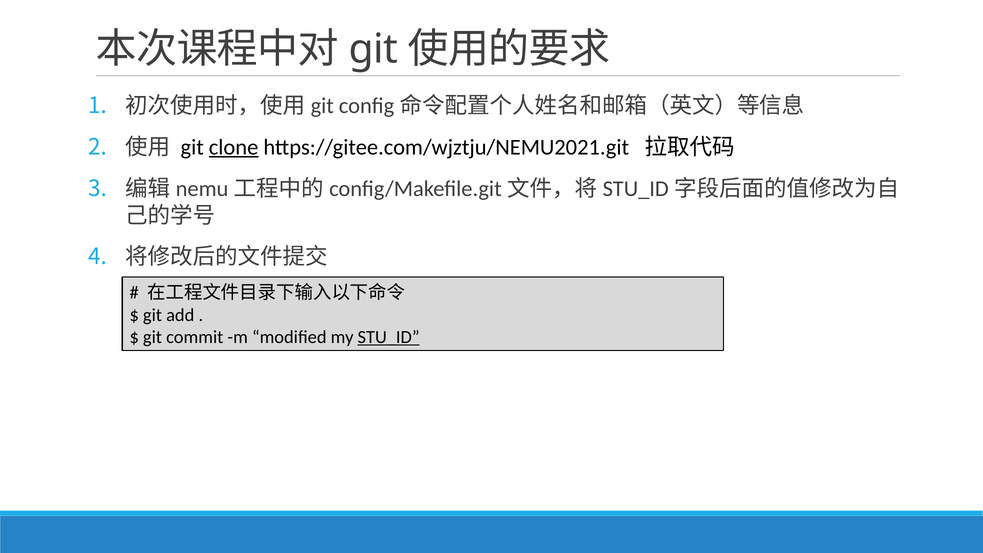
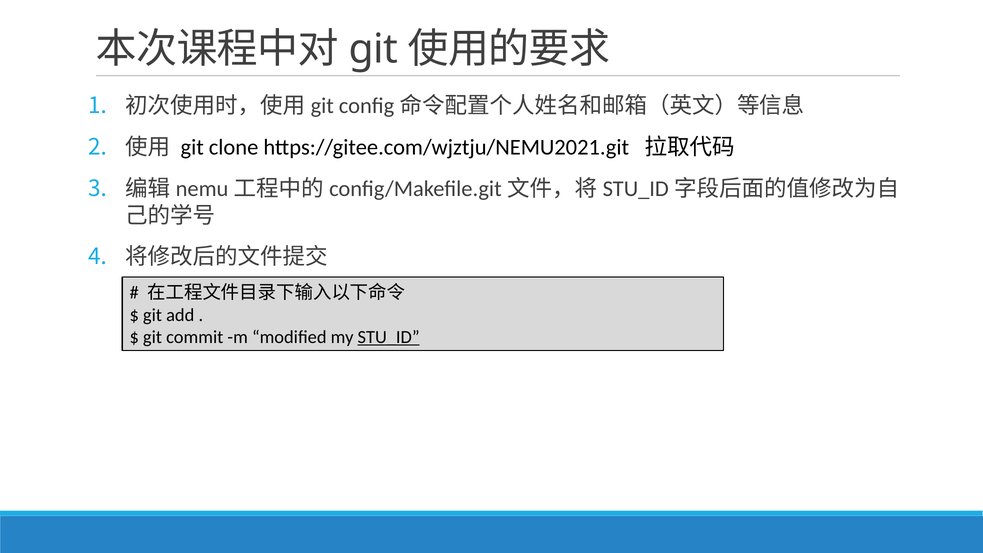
clone underline: present -> none
